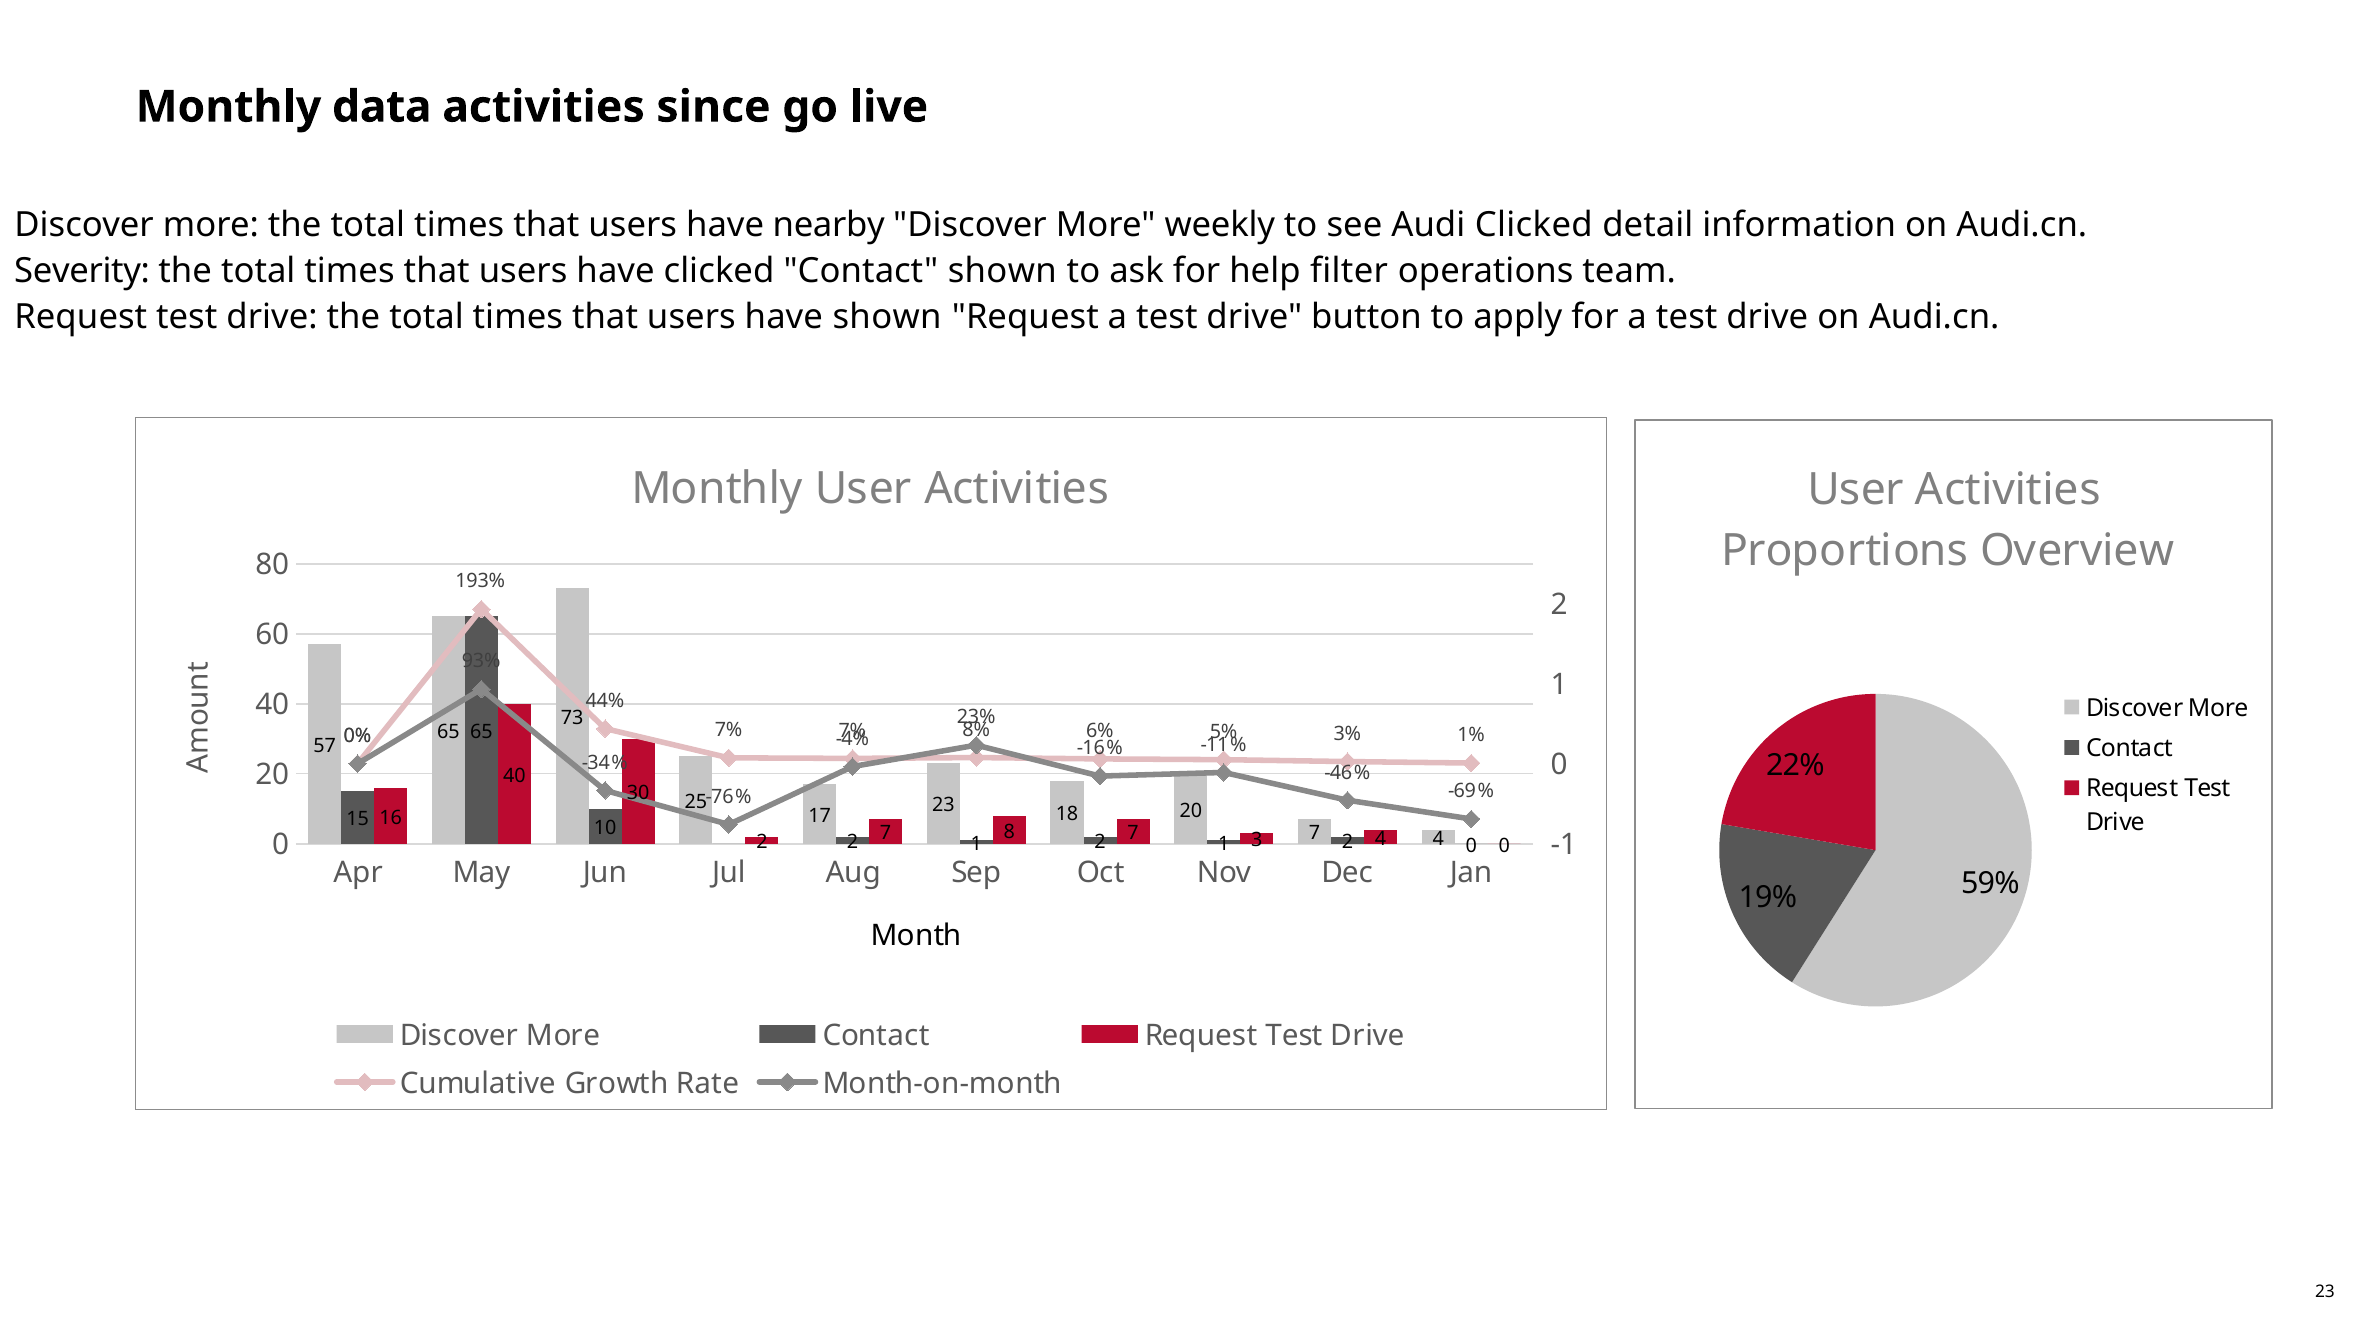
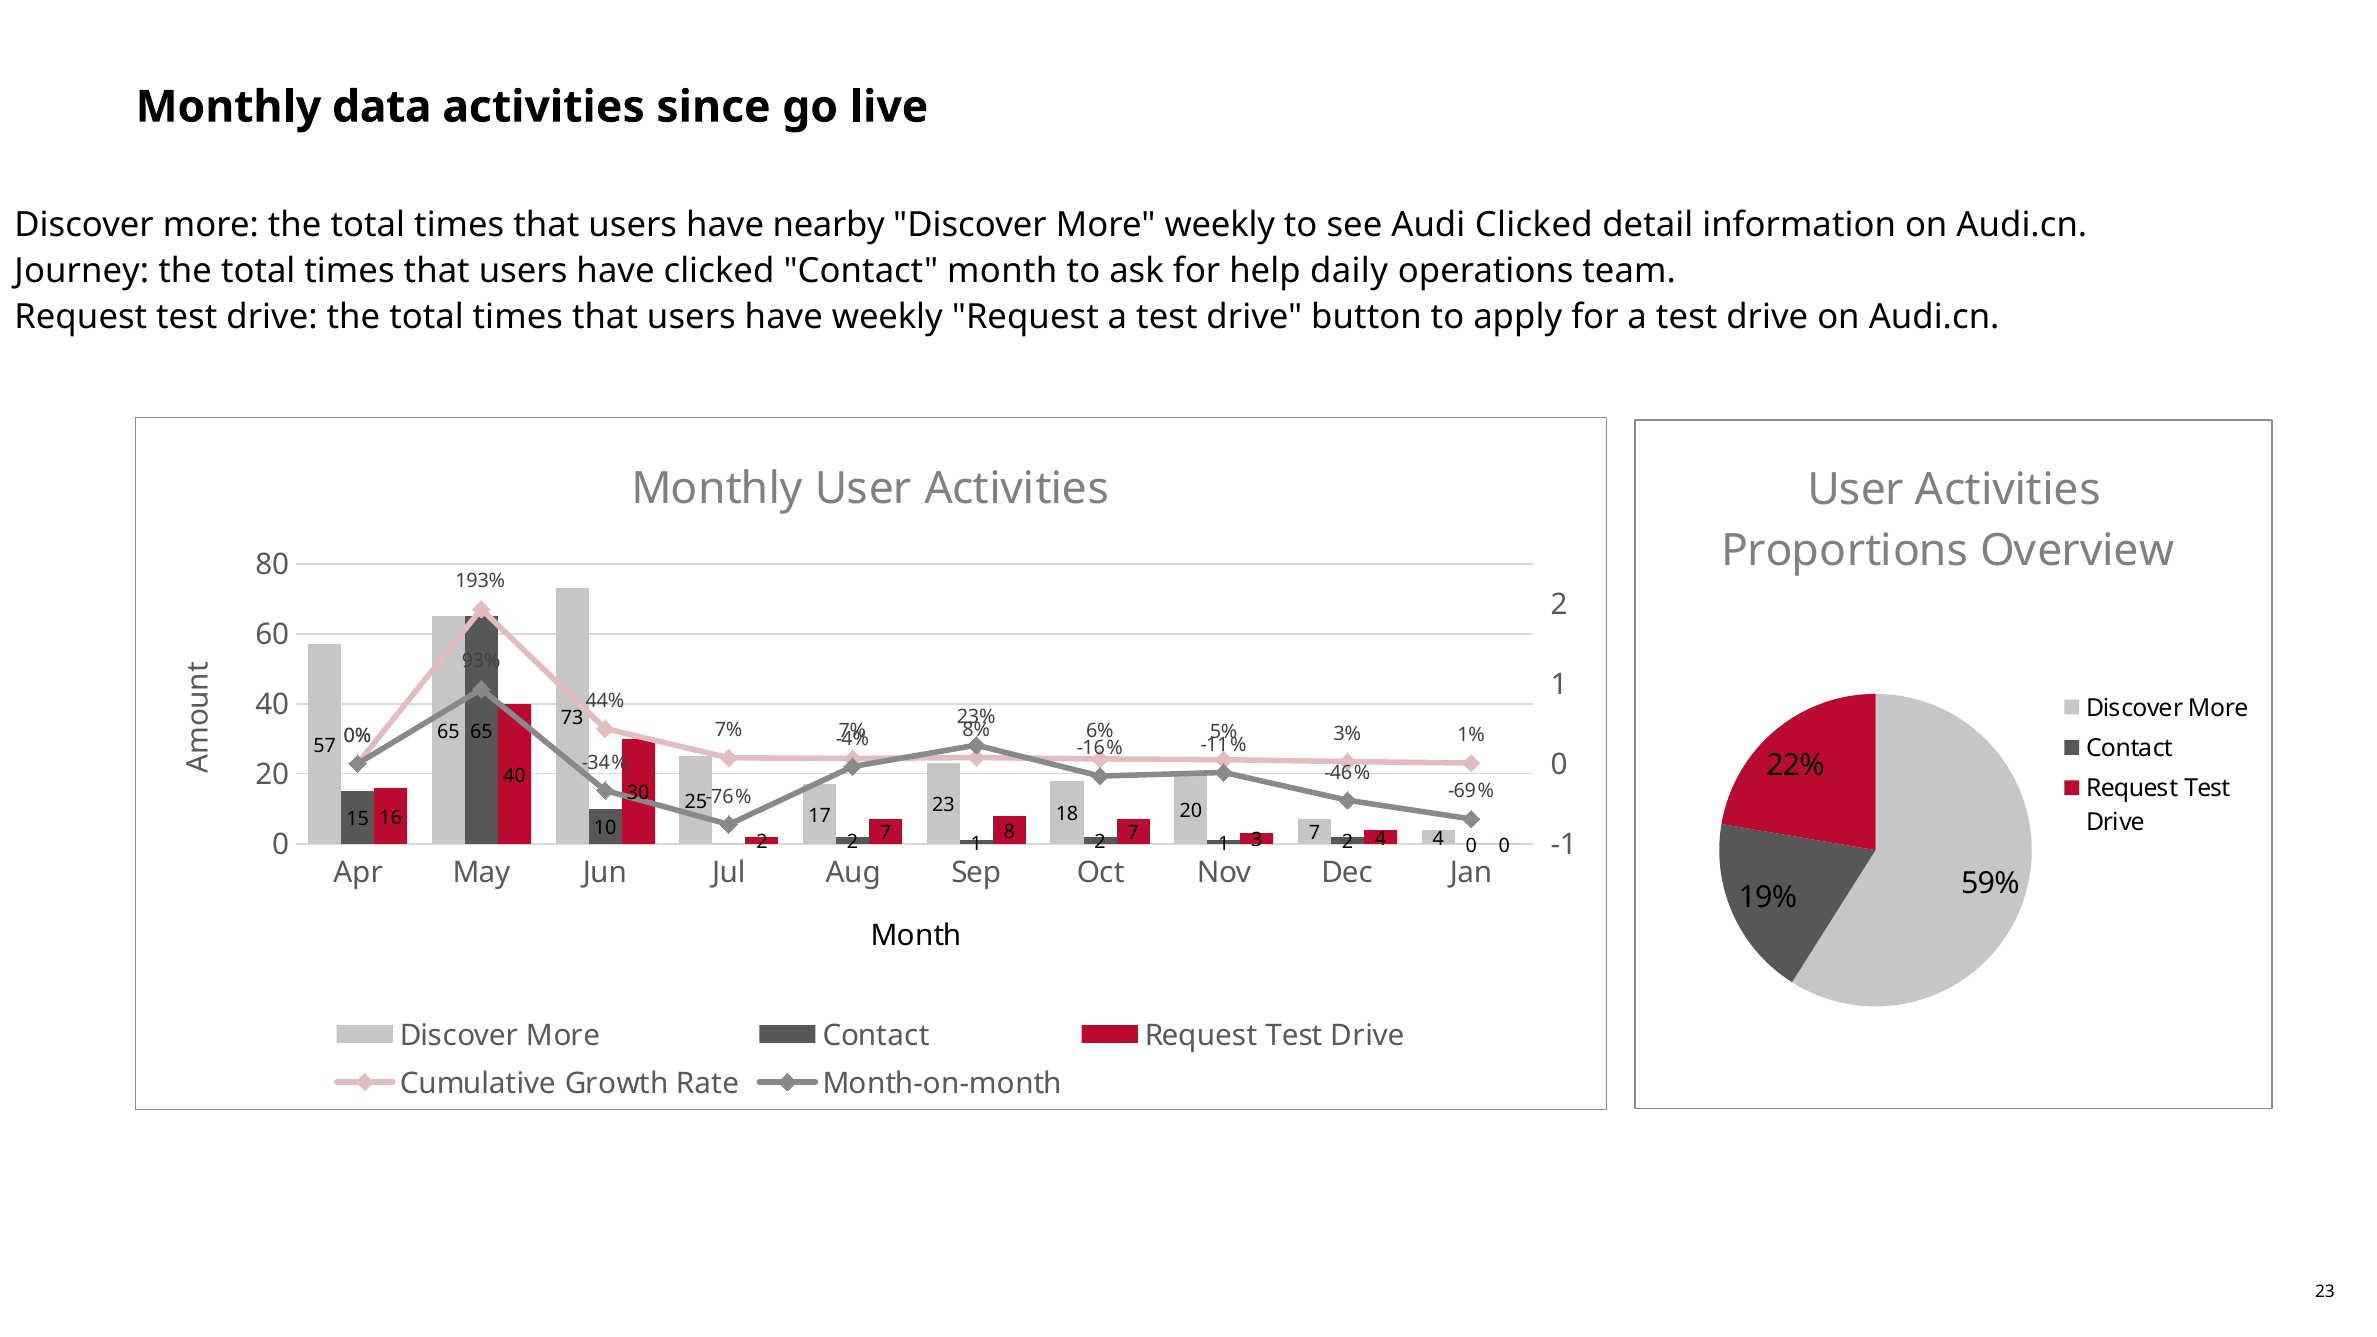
Severity: Severity -> Journey
Contact shown: shown -> month
filter: filter -> daily
have shown: shown -> weekly
